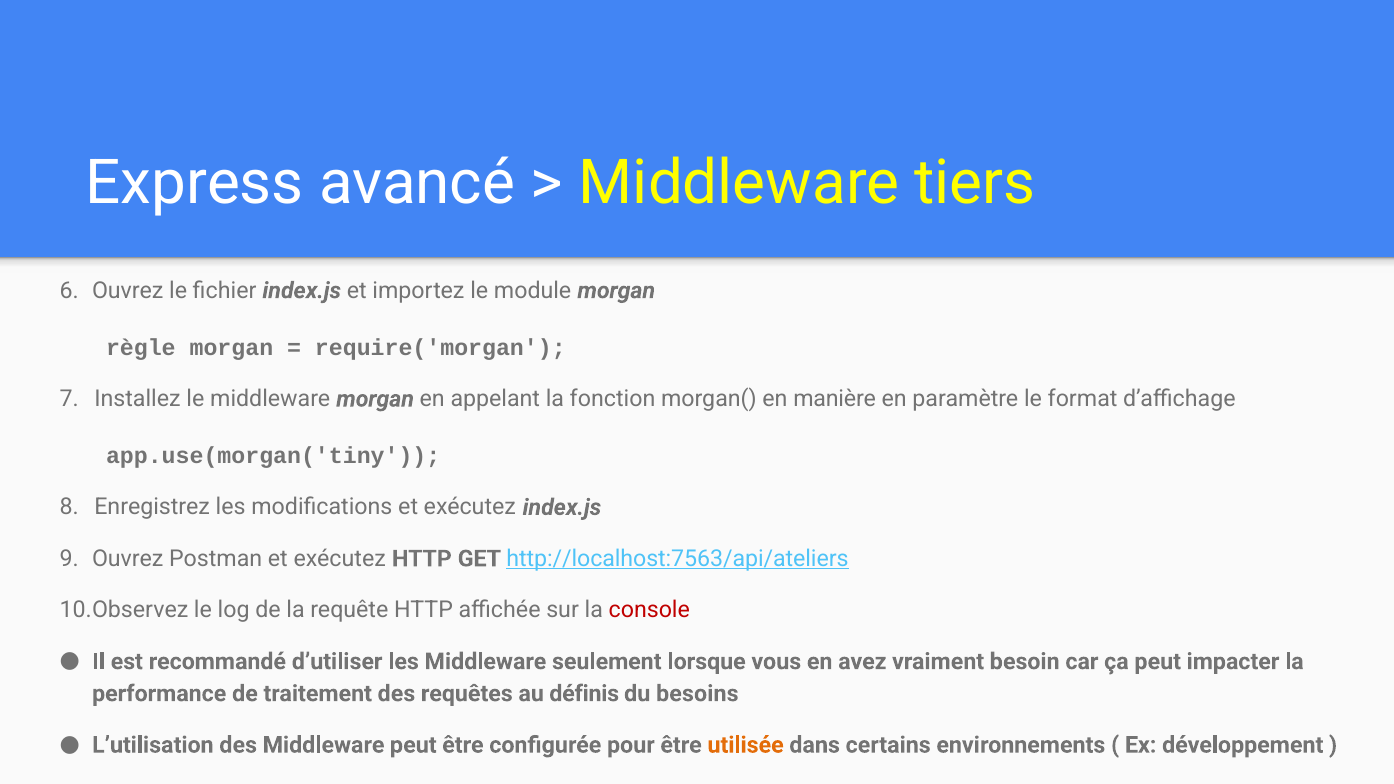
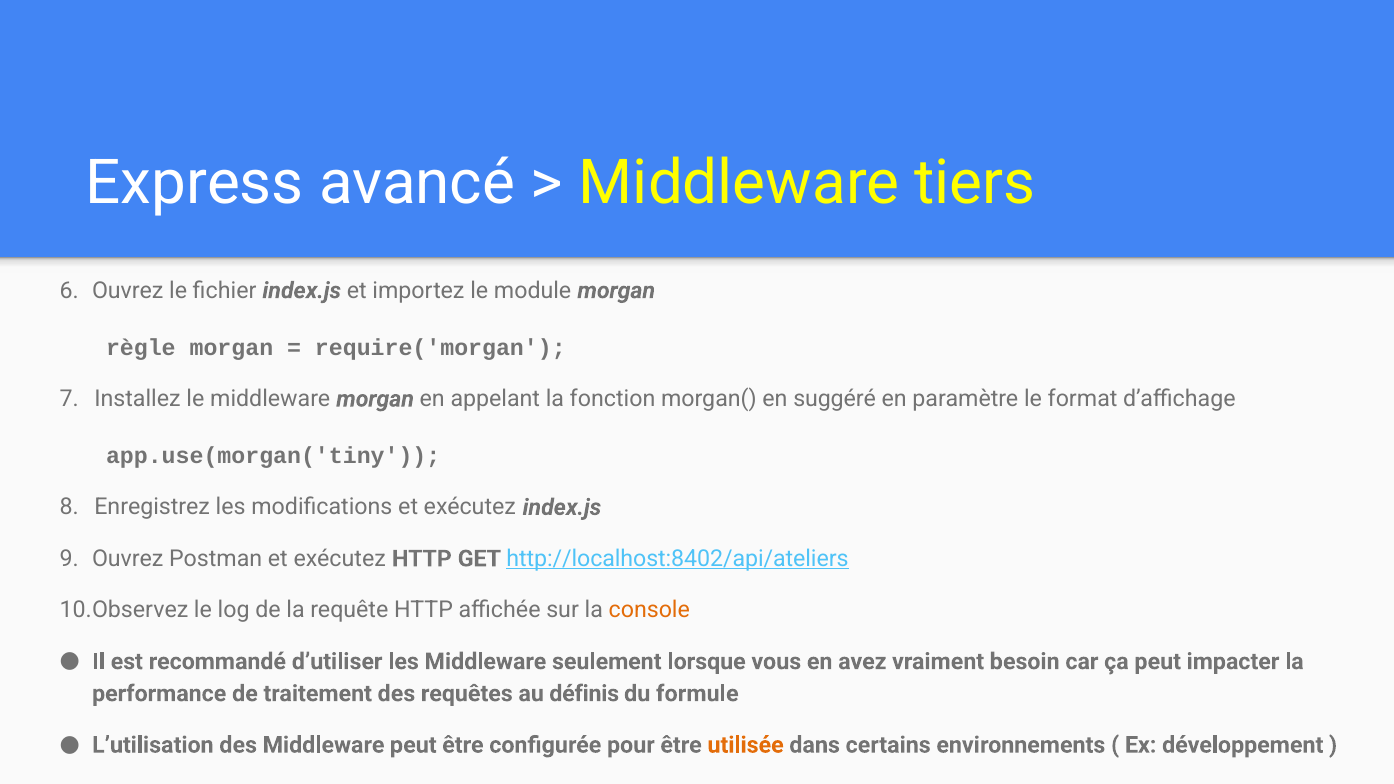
manière: manière -> suggéré
http://localhost:7563/api/ateliers: http://localhost:7563/api/ateliers -> http://localhost:8402/api/ateliers
console colour: red -> orange
besoins: besoins -> formule
